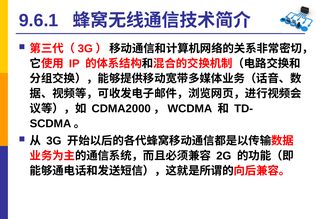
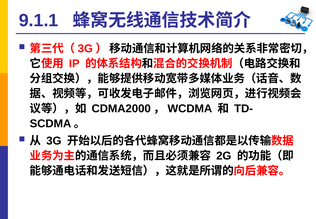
9.6.1: 9.6.1 -> 9.1.1
